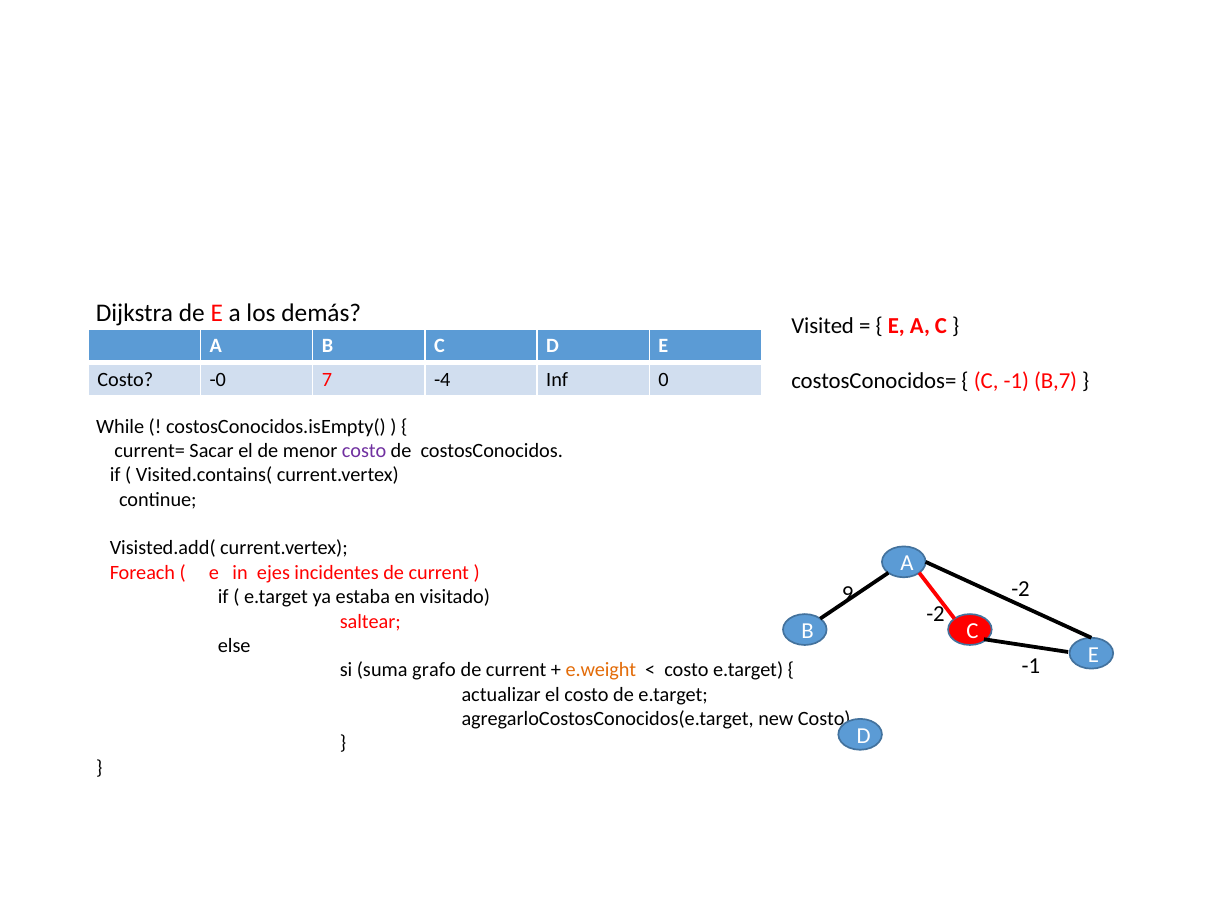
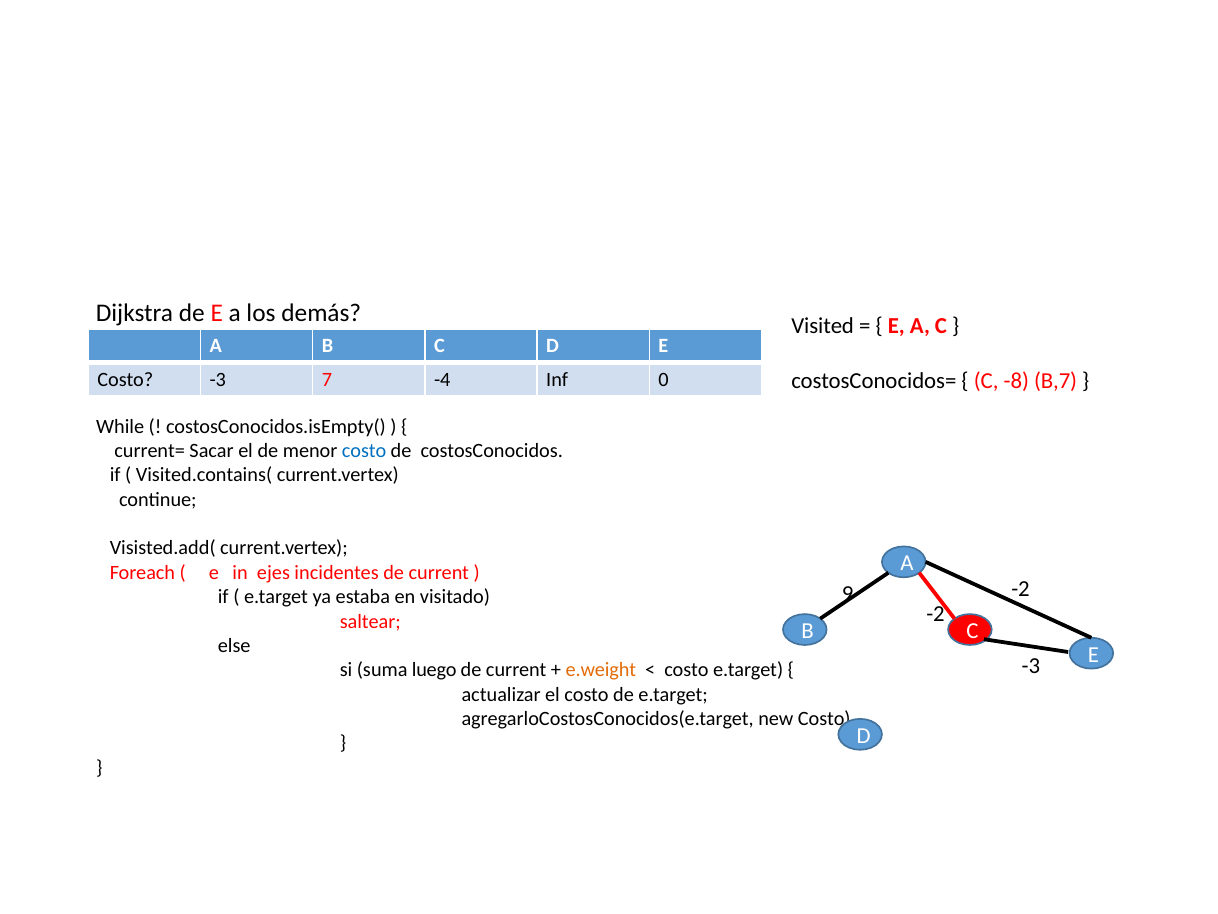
C -1: -1 -> -8
Costo -0: -0 -> -3
costo at (364, 451) colour: purple -> blue
-1 at (1031, 666): -1 -> -3
grafo: grafo -> luego
